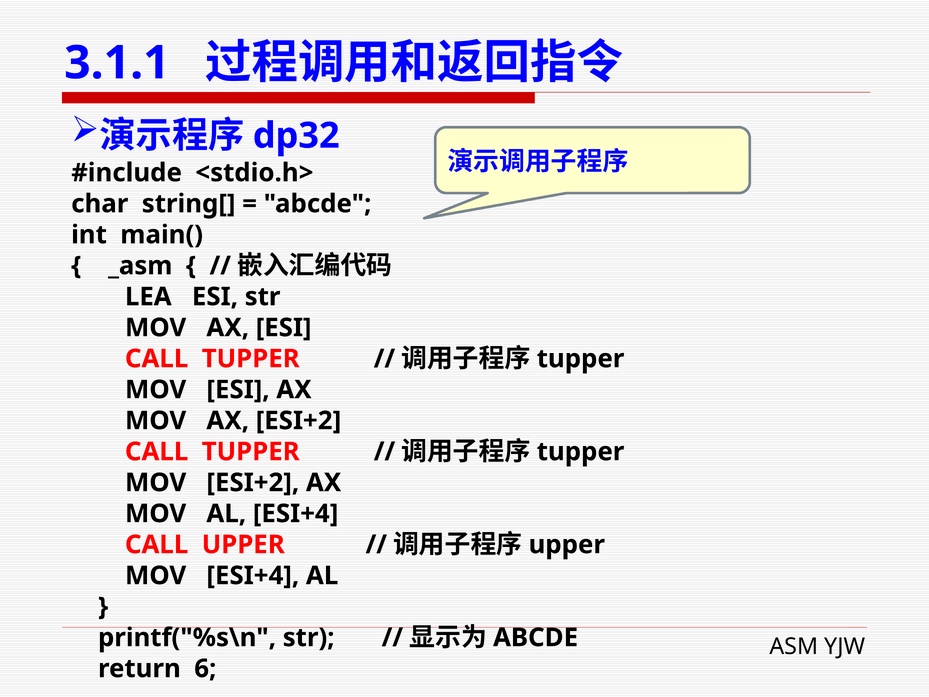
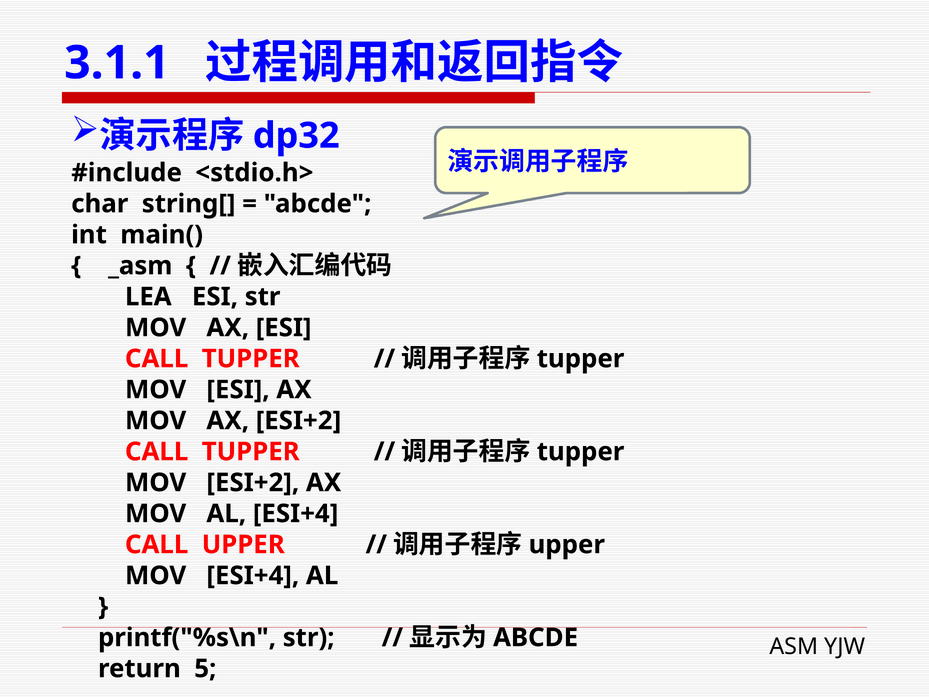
6: 6 -> 5
